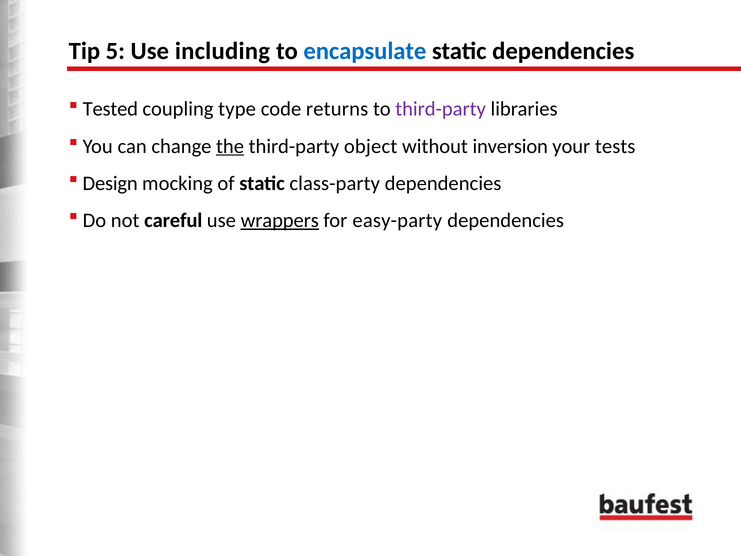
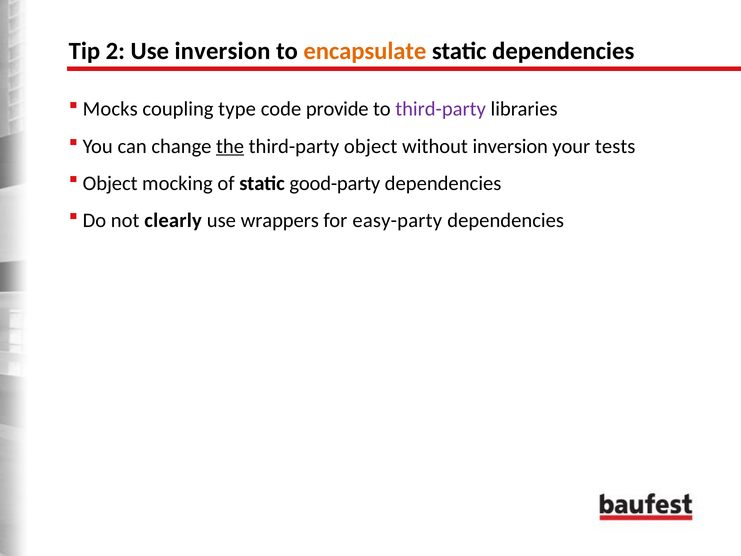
5: 5 -> 2
Use including: including -> inversion
encapsulate colour: blue -> orange
Tested: Tested -> Mocks
returns: returns -> provide
Design at (110, 183): Design -> Object
class-party: class-party -> good-party
careful: careful -> clearly
wrappers underline: present -> none
